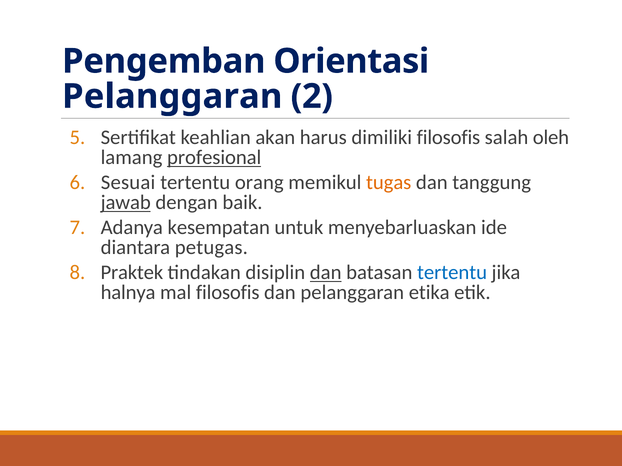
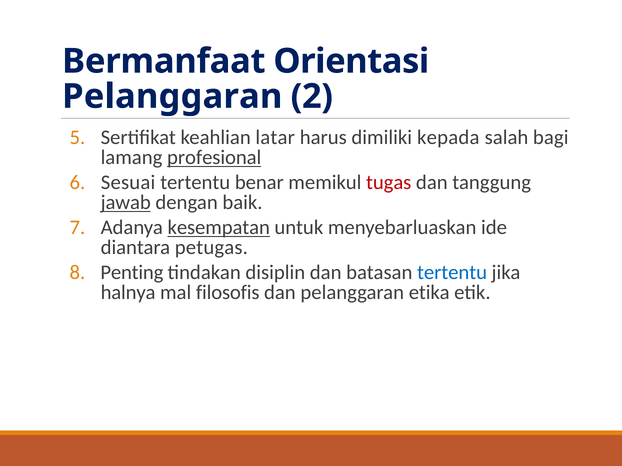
Pengemban: Pengemban -> Bermanfaat
akan: akan -> latar
dimiliki filosofis: filosofis -> kepada
oleh: oleh -> bagi
orang: orang -> benar
tugas colour: orange -> red
kesempatan underline: none -> present
Praktek: Praktek -> Penting
dan at (326, 273) underline: present -> none
